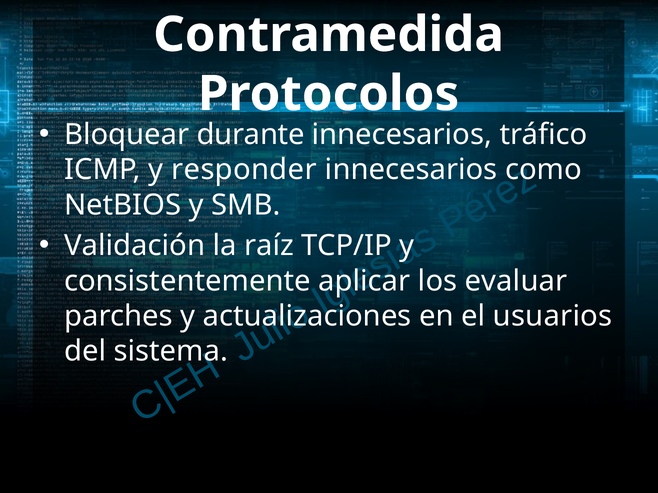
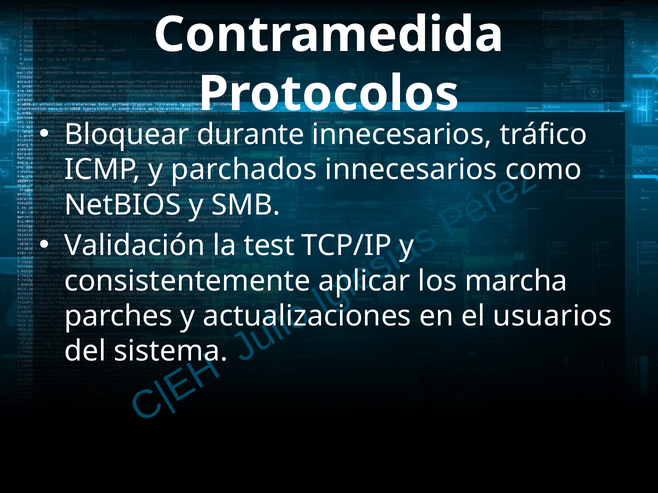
responder: responder -> parchados
raíz: raíz -> test
evaluar: evaluar -> marcha
